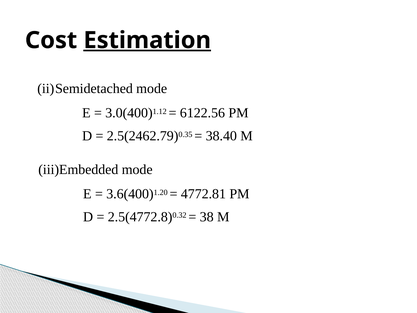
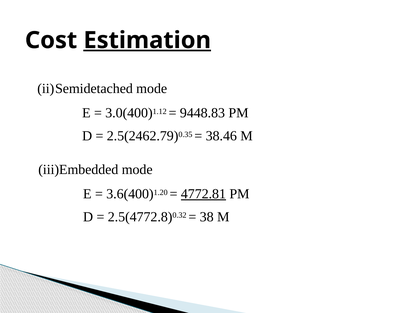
6122.56: 6122.56 -> 9448.83
38.40: 38.40 -> 38.46
4772.81 underline: none -> present
